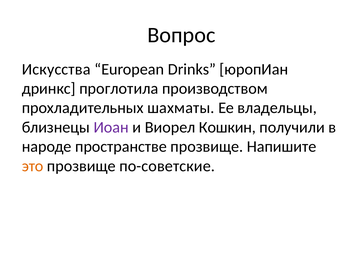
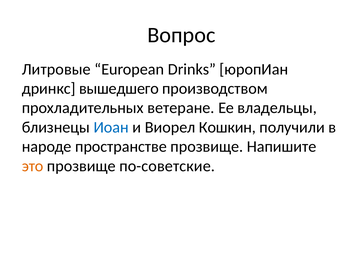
Искусства: Искусства -> Литровые
проглотила: проглотила -> вышедшего
шахматы: шахматы -> ветеране
Иоан colour: purple -> blue
